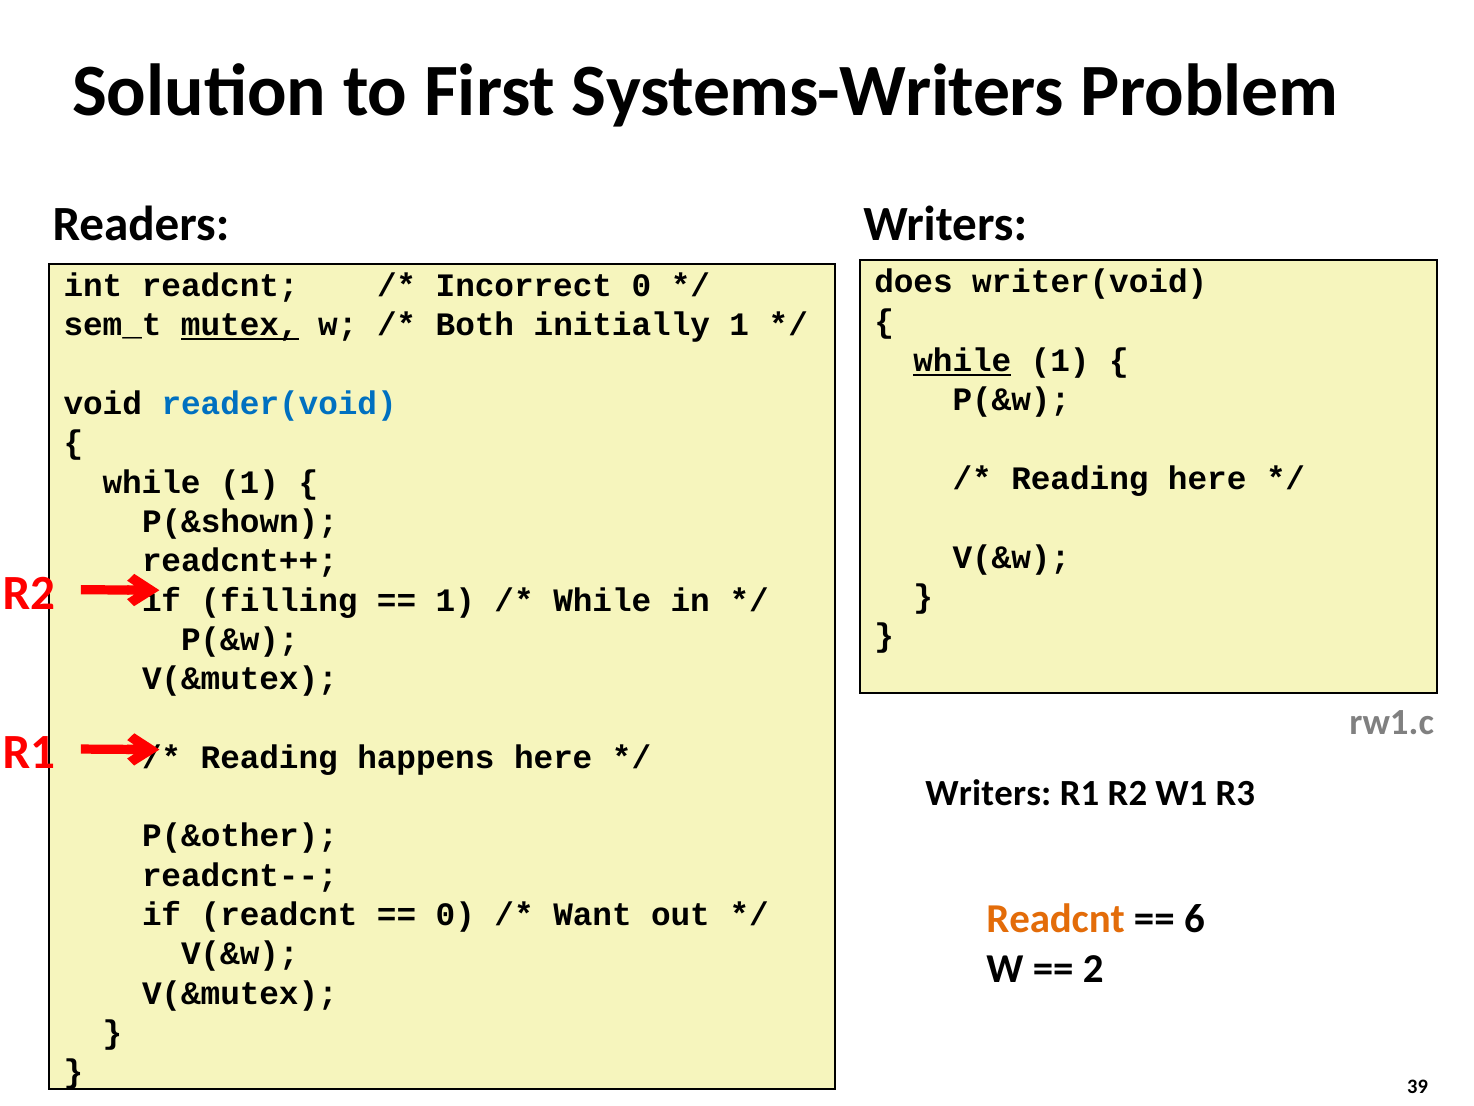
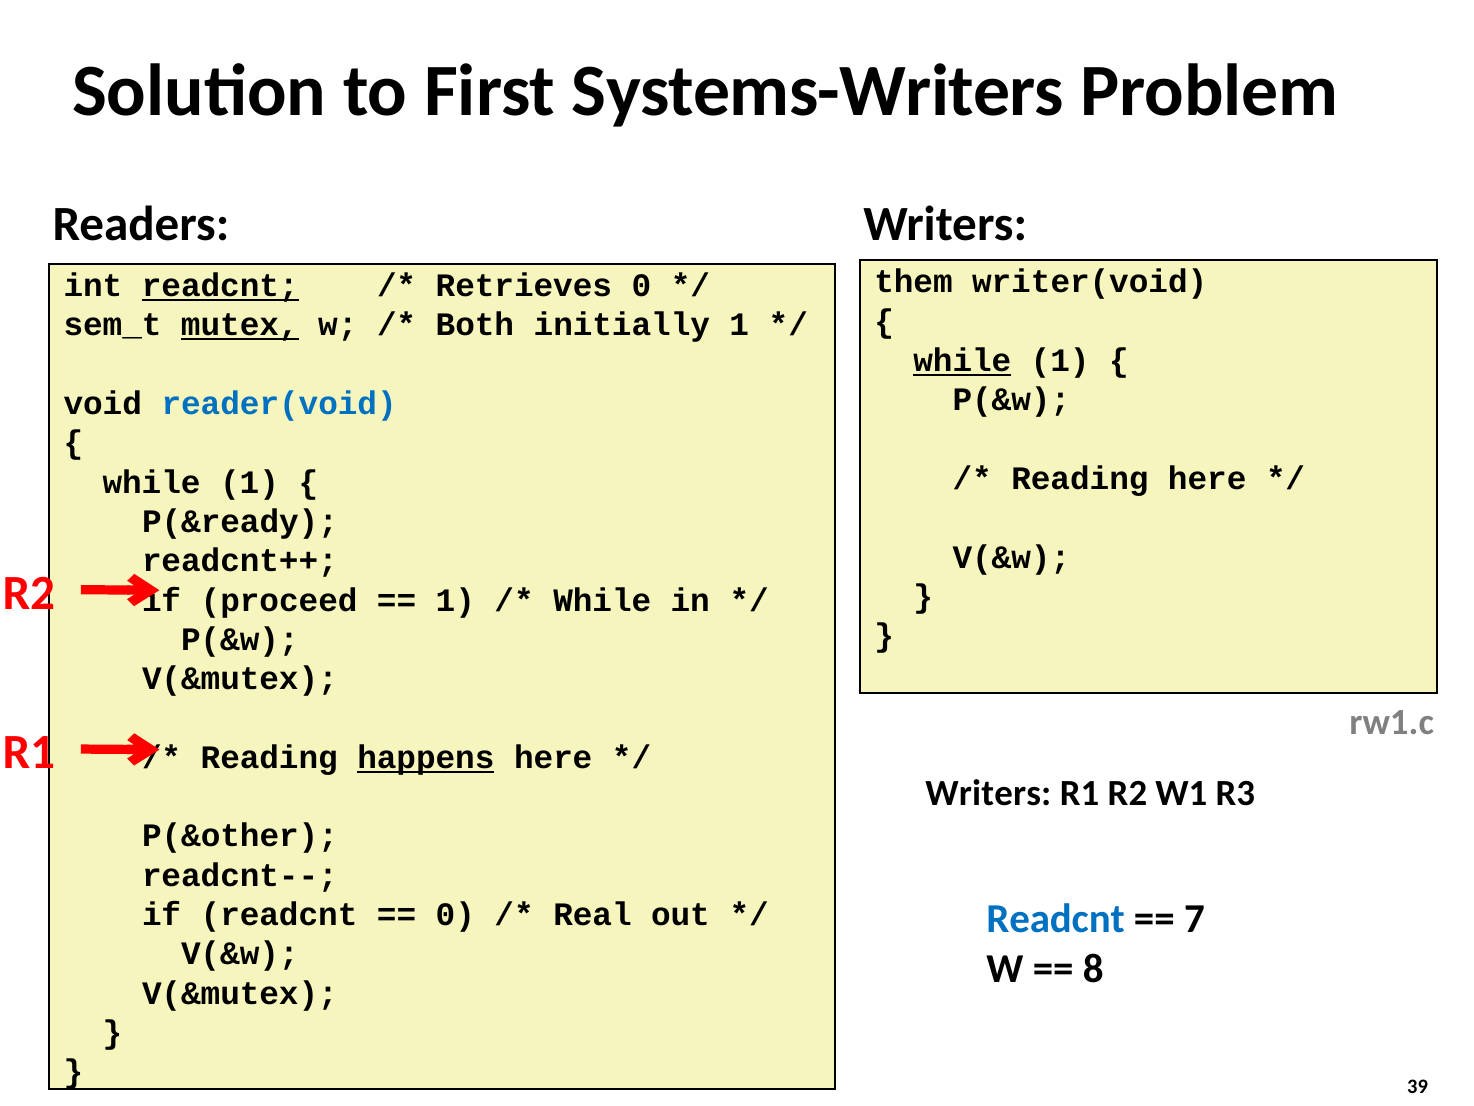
does: does -> them
readcnt at (220, 286) underline: none -> present
Incorrect: Incorrect -> Retrieves
P(&shown: P(&shown -> P(&ready
filling: filling -> proceed
happens underline: none -> present
Want: Want -> Real
Readcnt at (1056, 919) colour: orange -> blue
6: 6 -> 7
2: 2 -> 8
